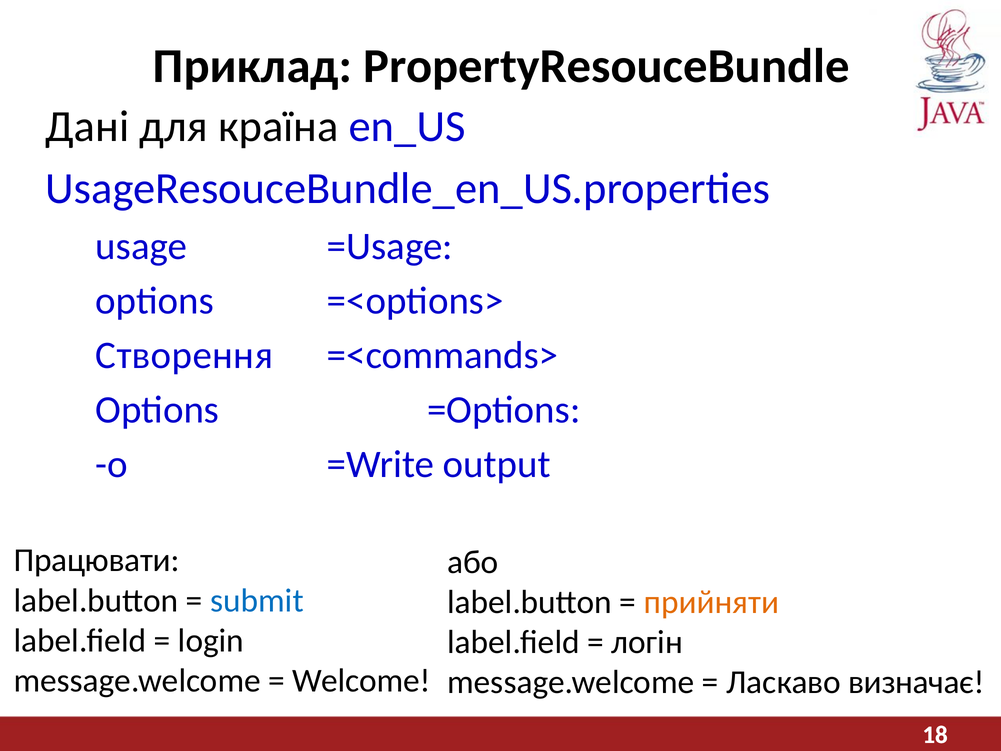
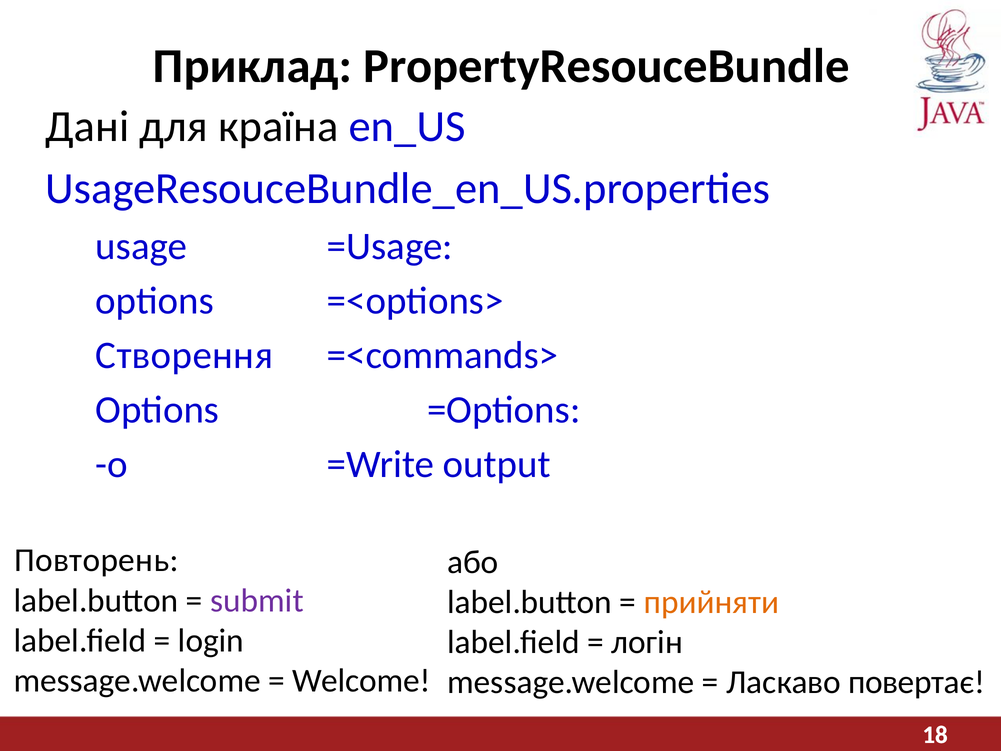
Працювати: Працювати -> Повторень
submit colour: blue -> purple
визначає: визначає -> повертає
